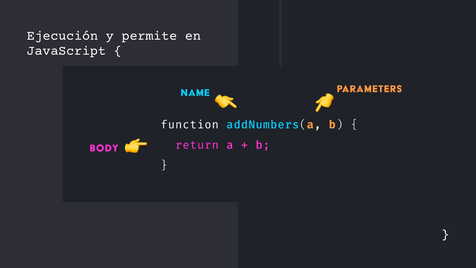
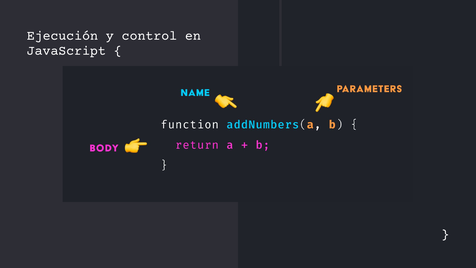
permite: permite -> control
